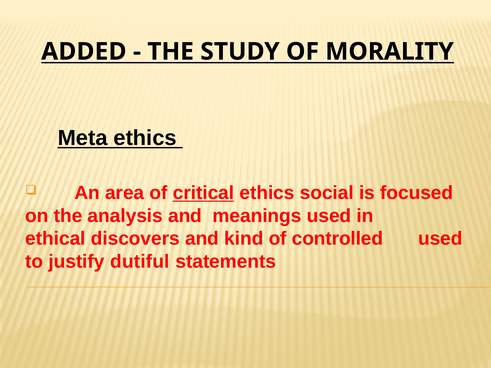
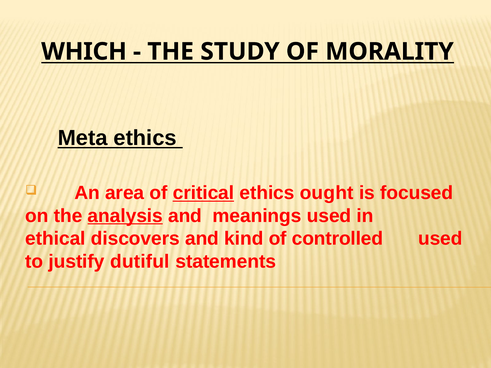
ADDED: ADDED -> WHICH
social: social -> ought
analysis underline: none -> present
